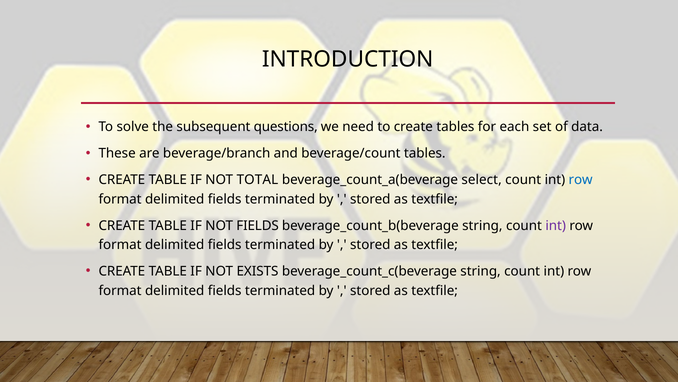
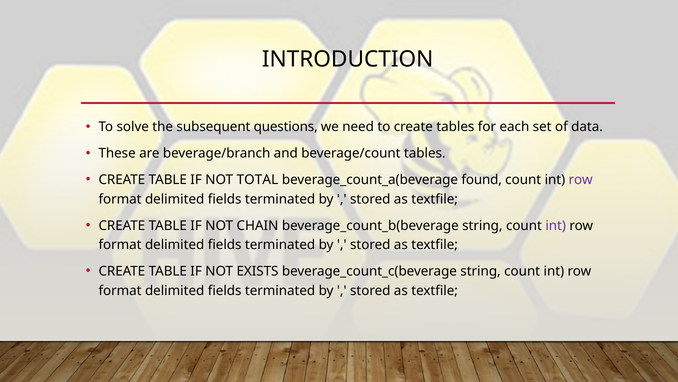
select: select -> found
row at (581, 180) colour: blue -> purple
NOT FIELDS: FIELDS -> CHAIN
